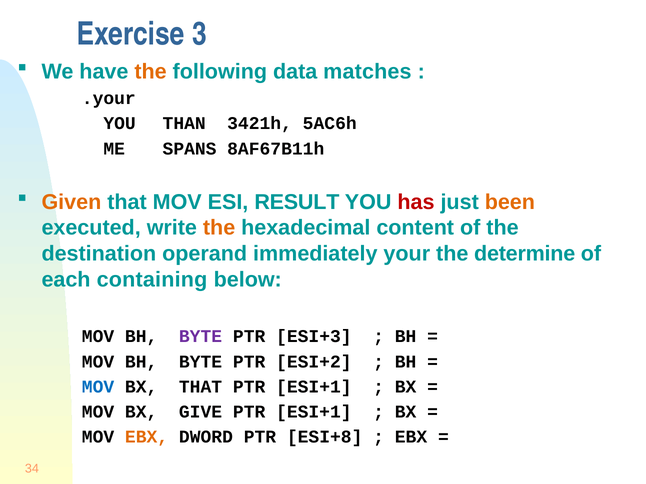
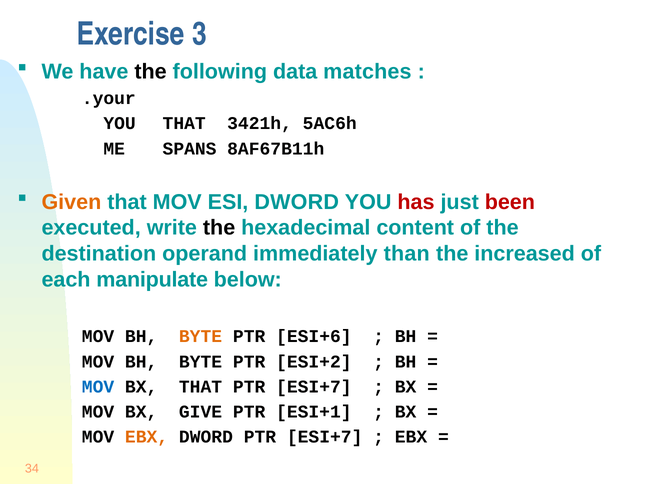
the at (151, 72) colour: orange -> black
YOU THAN: THAN -> THAT
ESI RESULT: RESULT -> DWORD
been colour: orange -> red
the at (219, 228) colour: orange -> black
your: your -> than
determine: determine -> increased
containing: containing -> manipulate
BYTE at (201, 337) colour: purple -> orange
ESI+3: ESI+3 -> ESI+6
ESI+1 at (314, 387): ESI+1 -> ESI+7
DWORD PTR ESI+8: ESI+8 -> ESI+7
